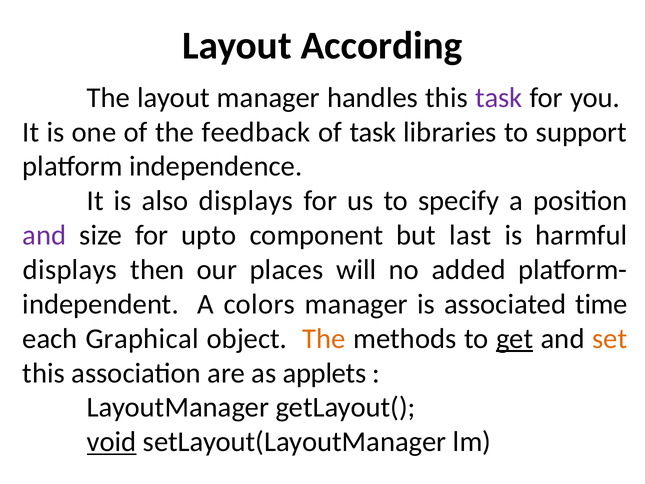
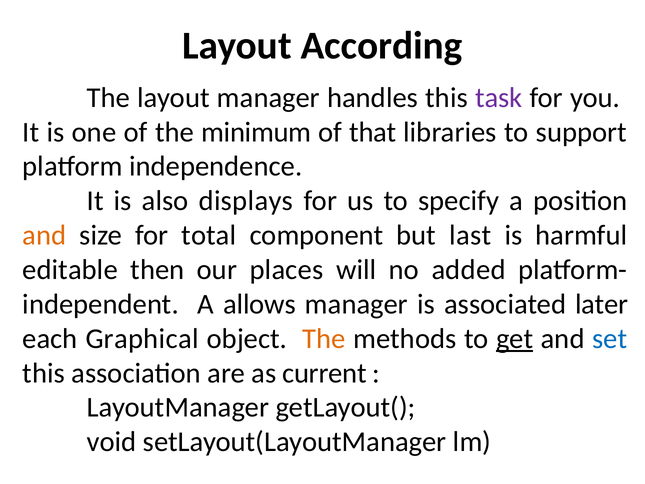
feedback: feedback -> minimum
of task: task -> that
and at (44, 235) colour: purple -> orange
upto: upto -> total
displays at (70, 270): displays -> editable
colors: colors -> allows
time: time -> later
set colour: orange -> blue
applets: applets -> current
void underline: present -> none
